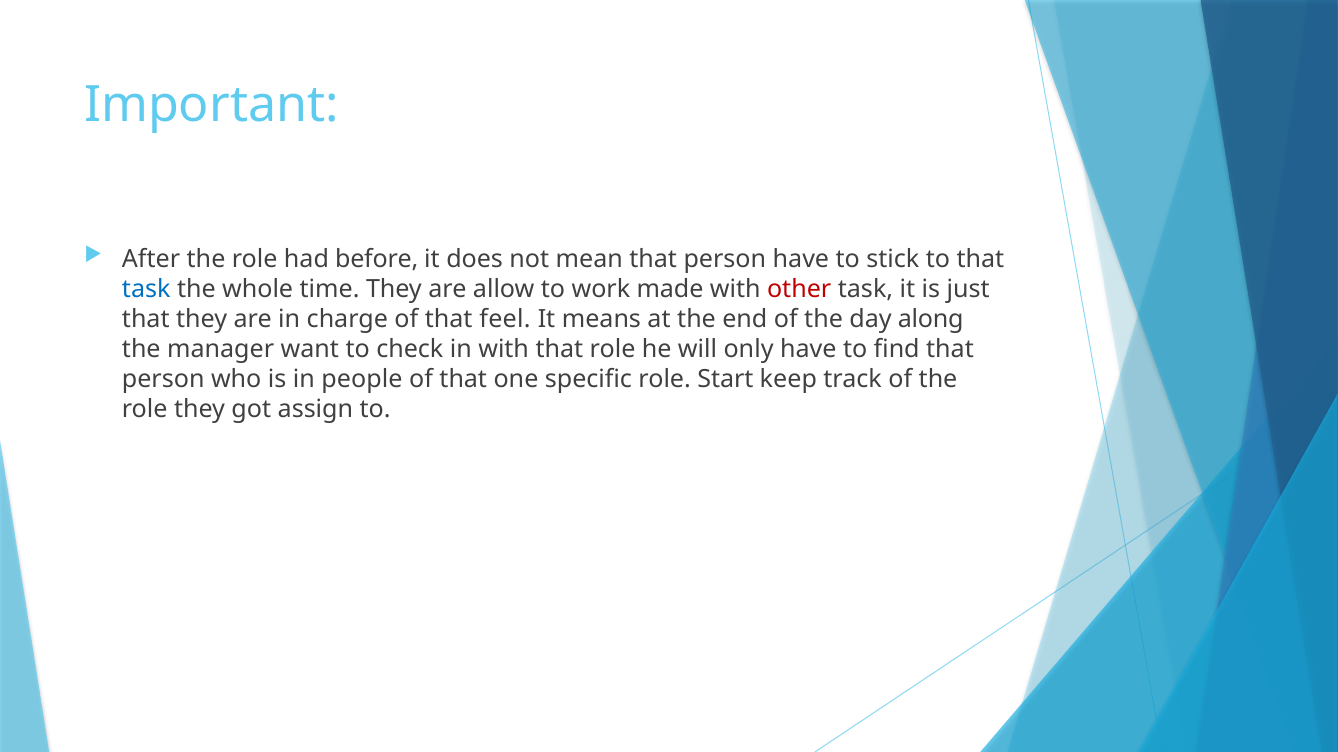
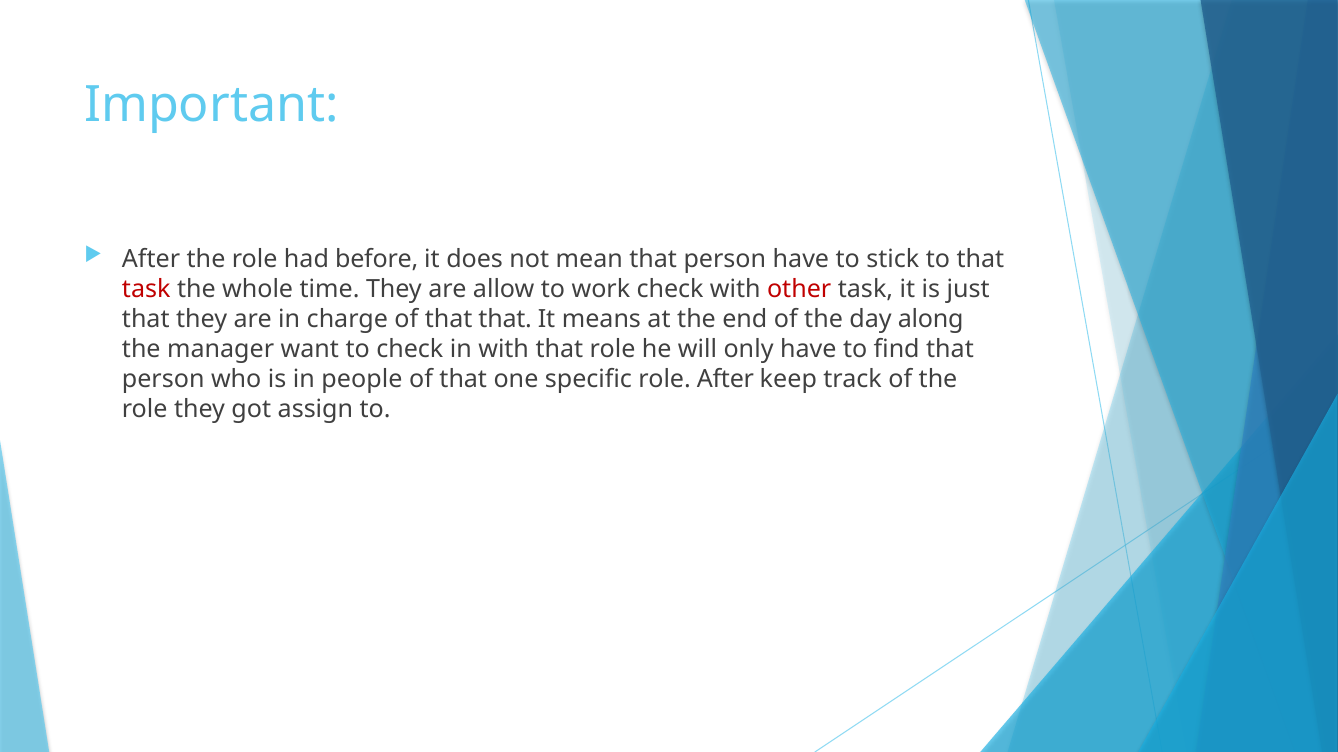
task at (146, 289) colour: blue -> red
work made: made -> check
that feel: feel -> that
role Start: Start -> After
